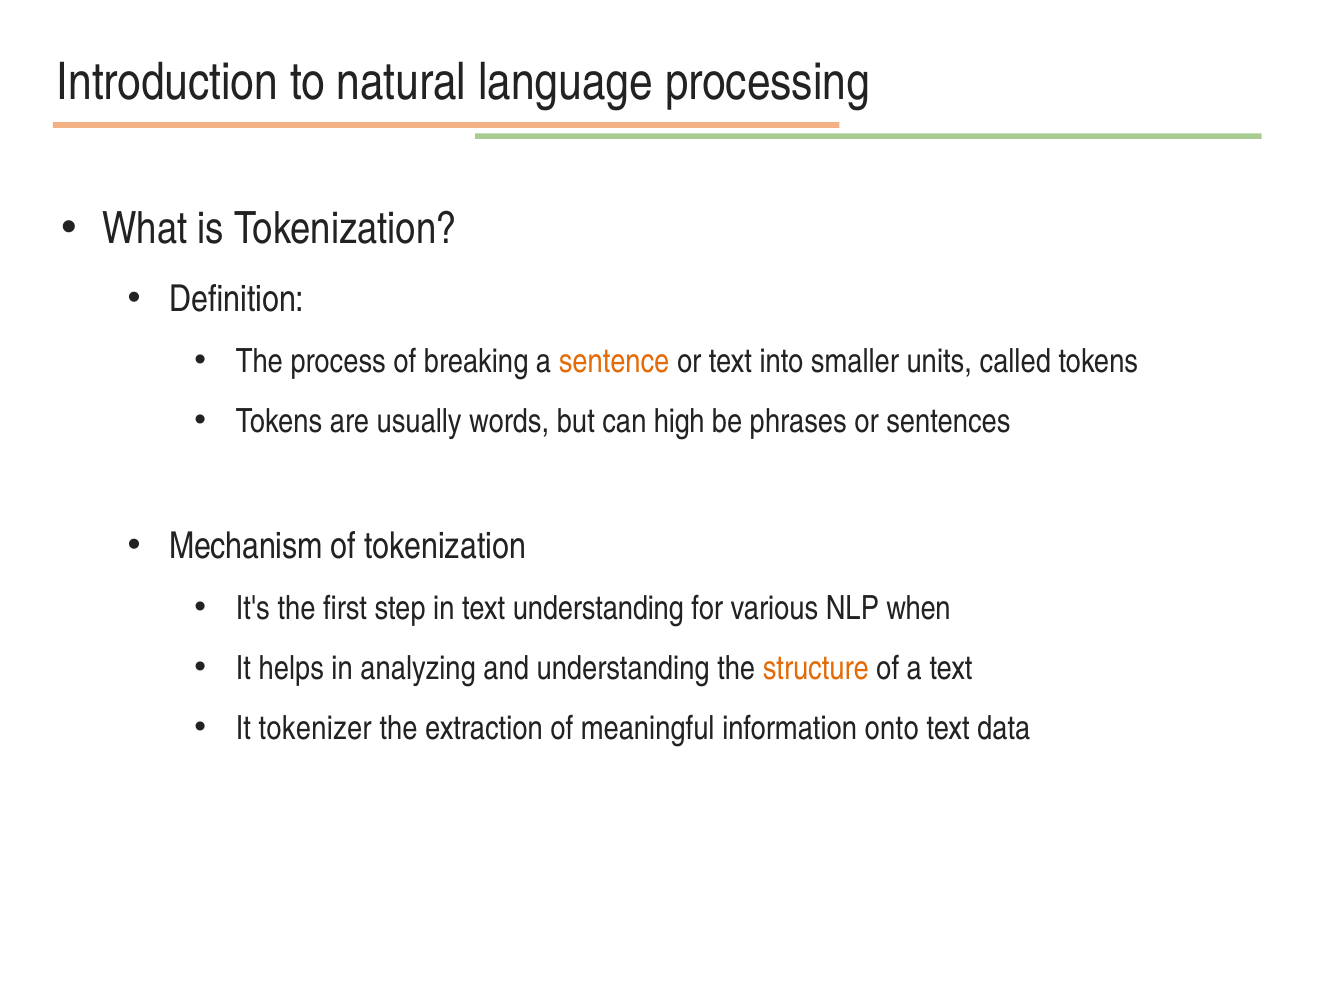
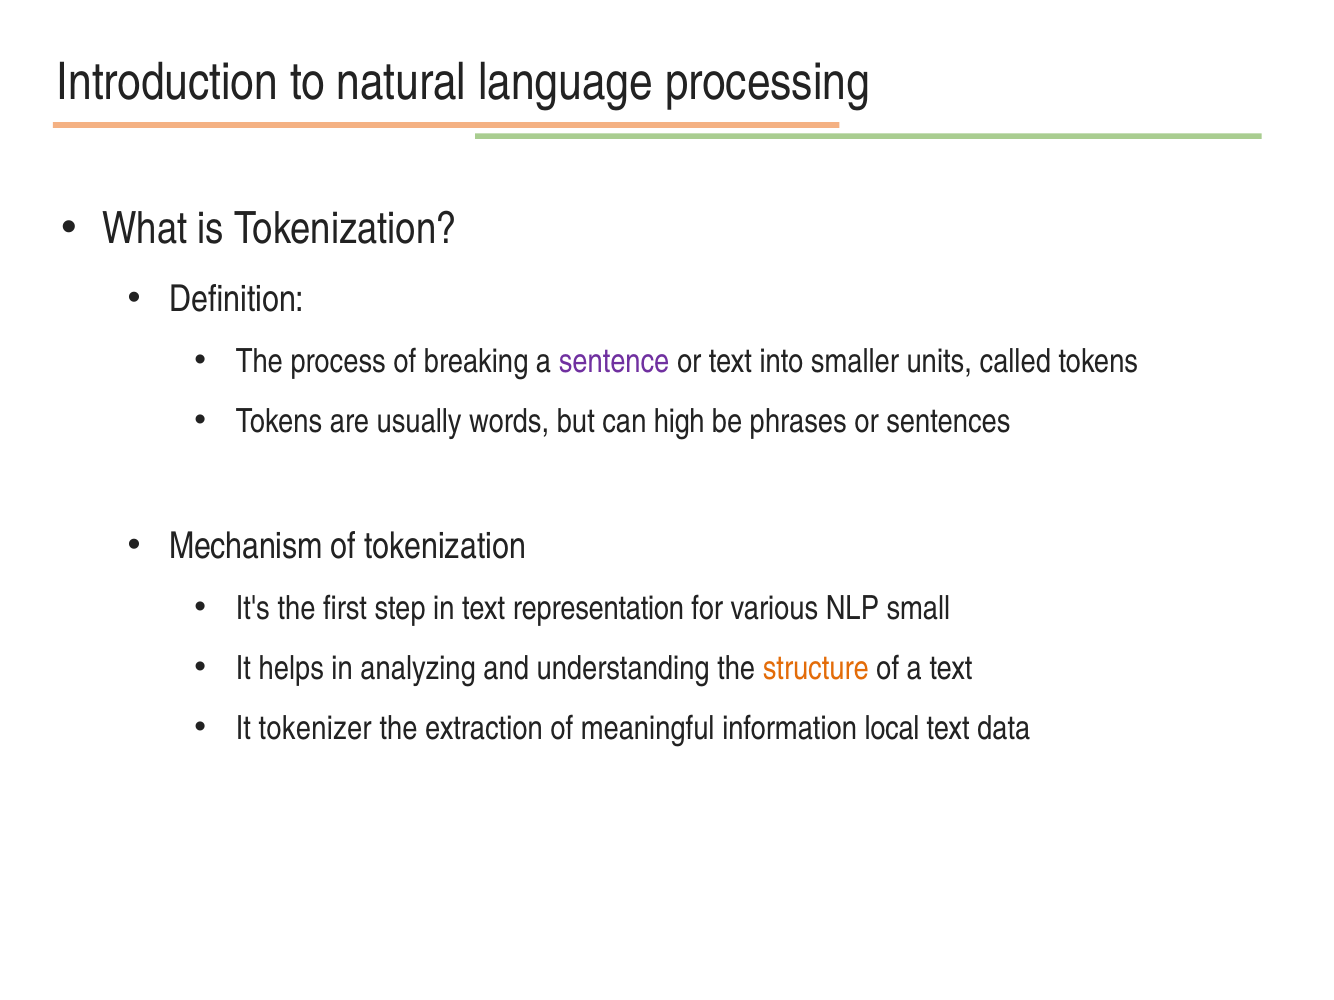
sentence colour: orange -> purple
text understanding: understanding -> representation
when: when -> small
onto: onto -> local
